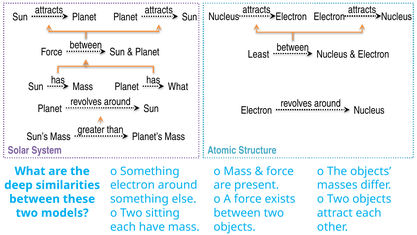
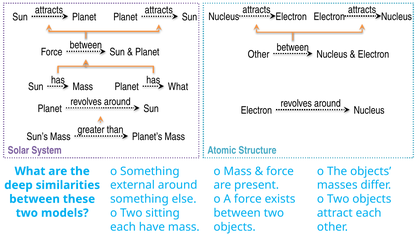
Least at (259, 54): Least -> Other
electron at (132, 185): electron -> external
